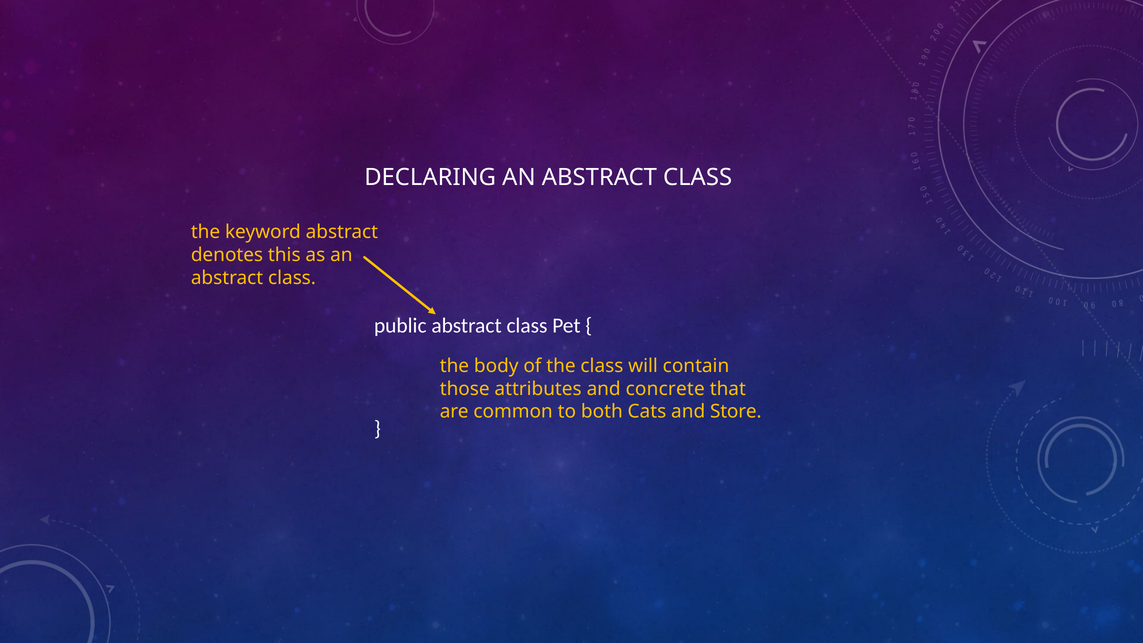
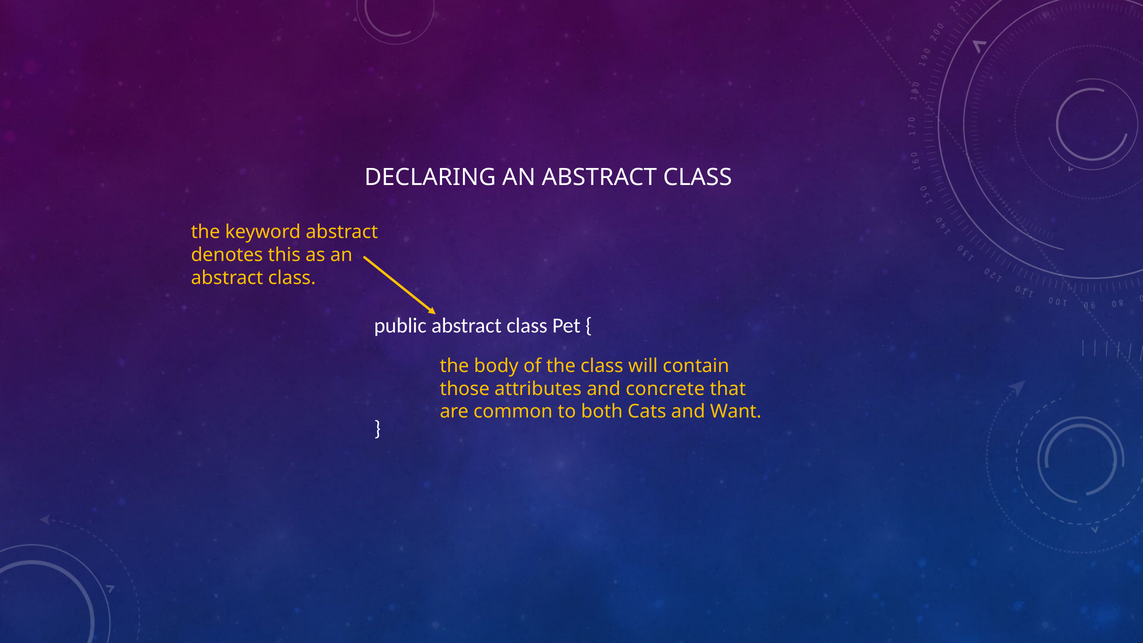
Store: Store -> Want
